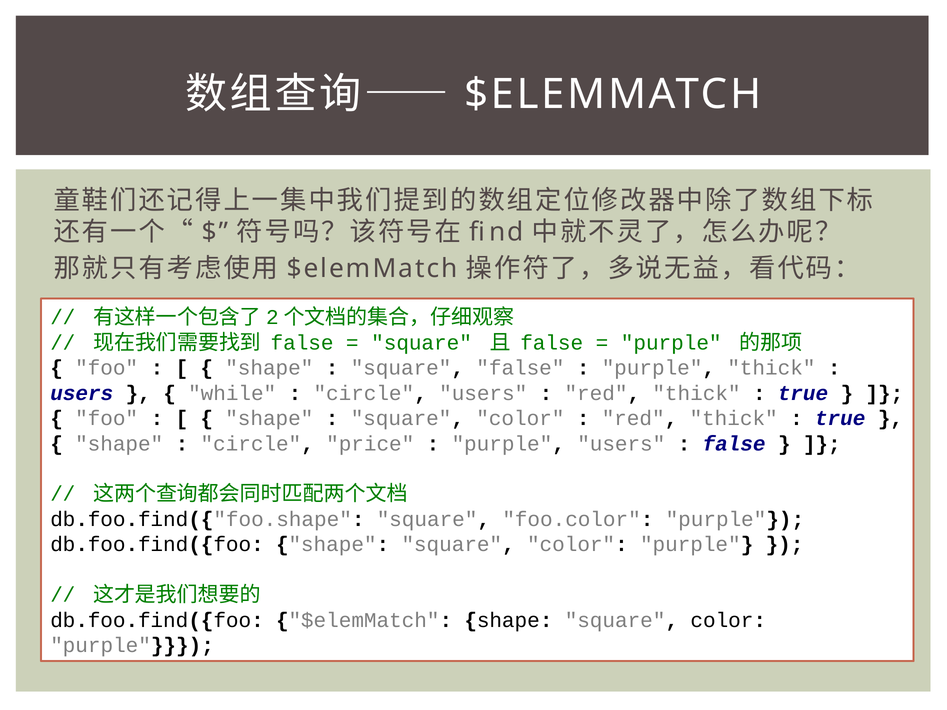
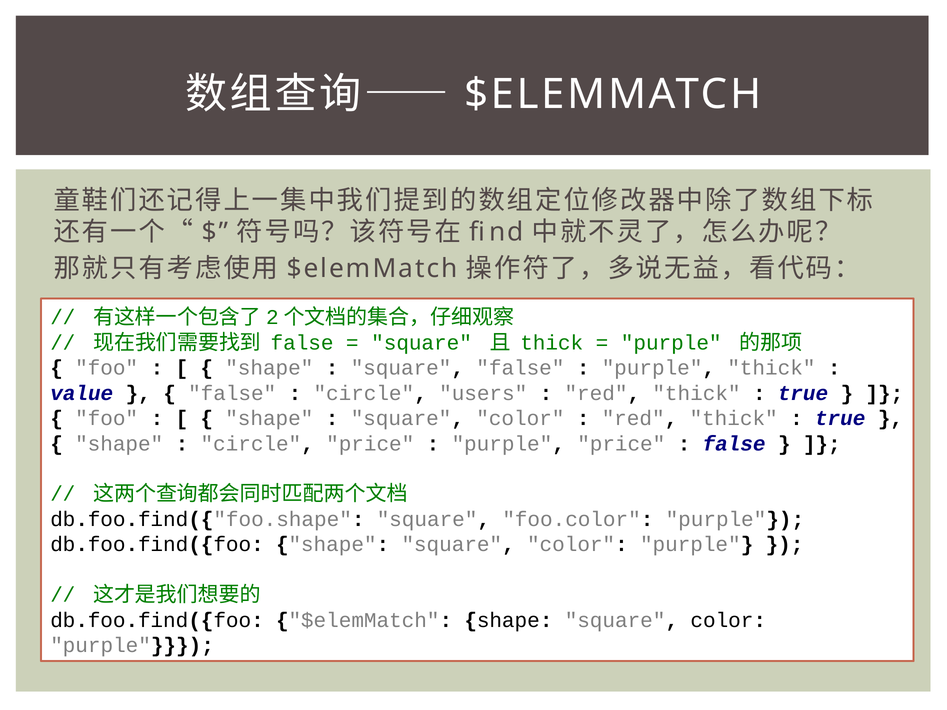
false at (552, 343): false -> thick
users at (82, 393): users -> value
while at (232, 393): while -> false
purple users: users -> price
